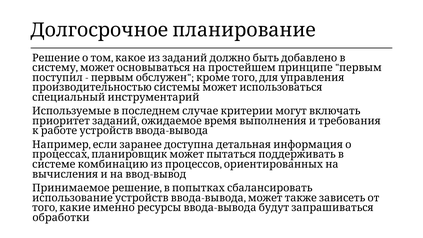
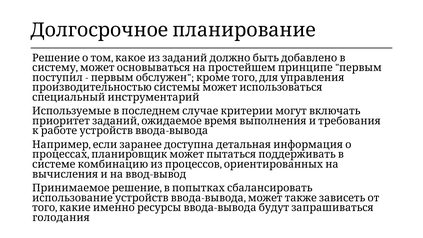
обработки: обработки -> голодания
